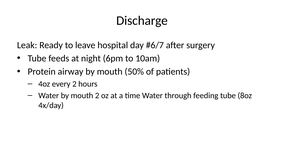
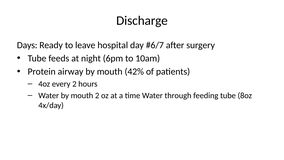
Leak: Leak -> Days
50%: 50% -> 42%
